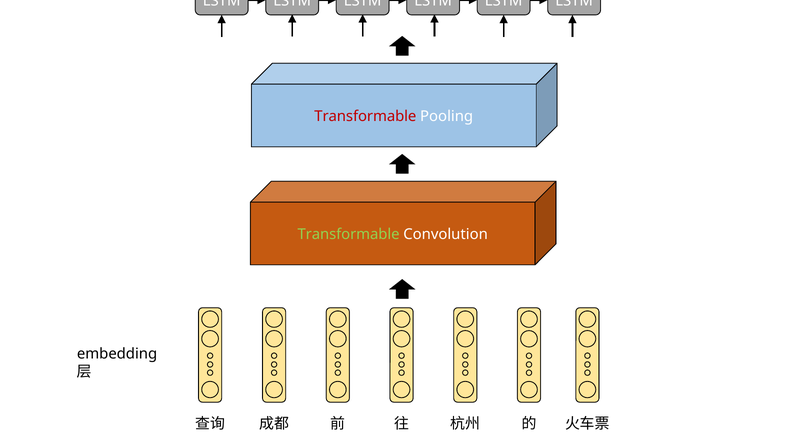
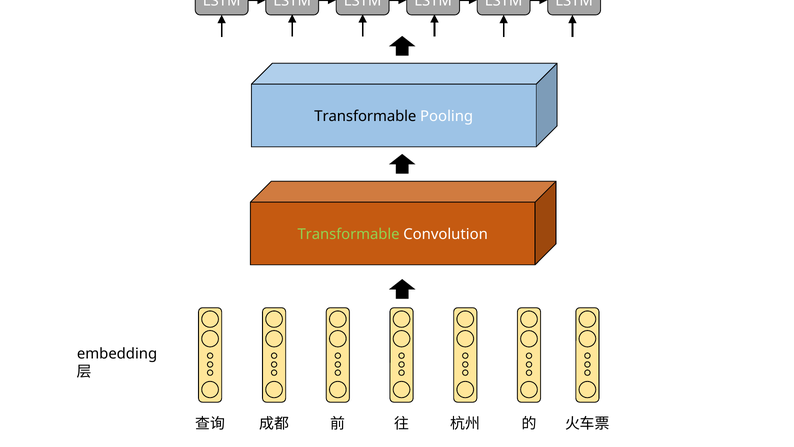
Transformable at (365, 116) colour: red -> black
